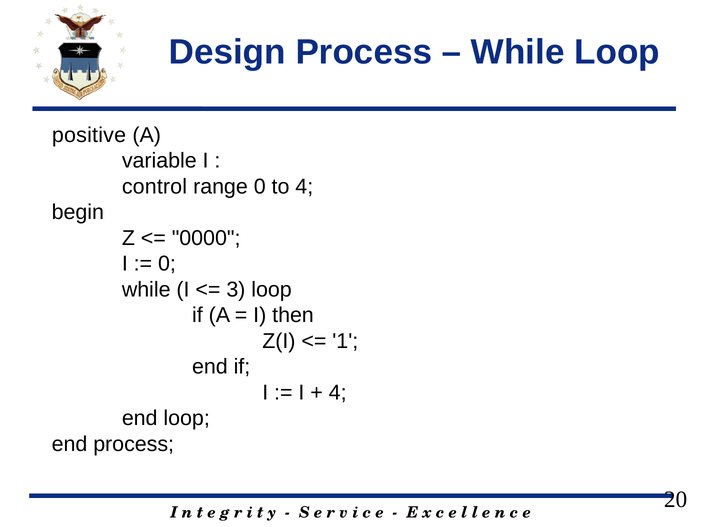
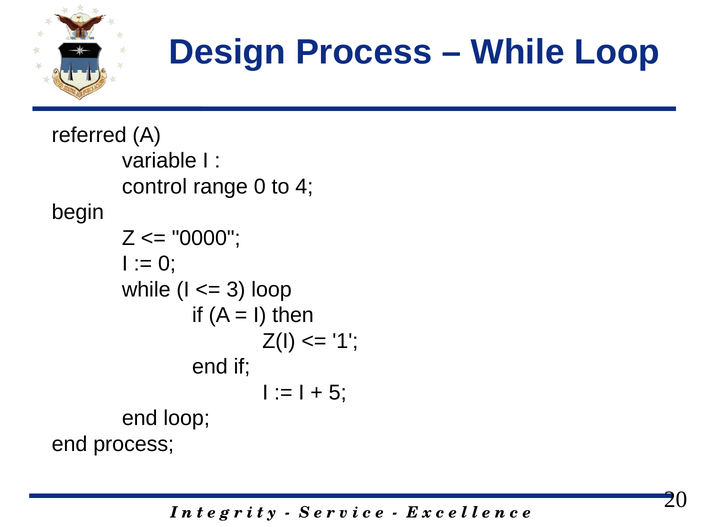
positive: positive -> referred
4 at (338, 392): 4 -> 5
